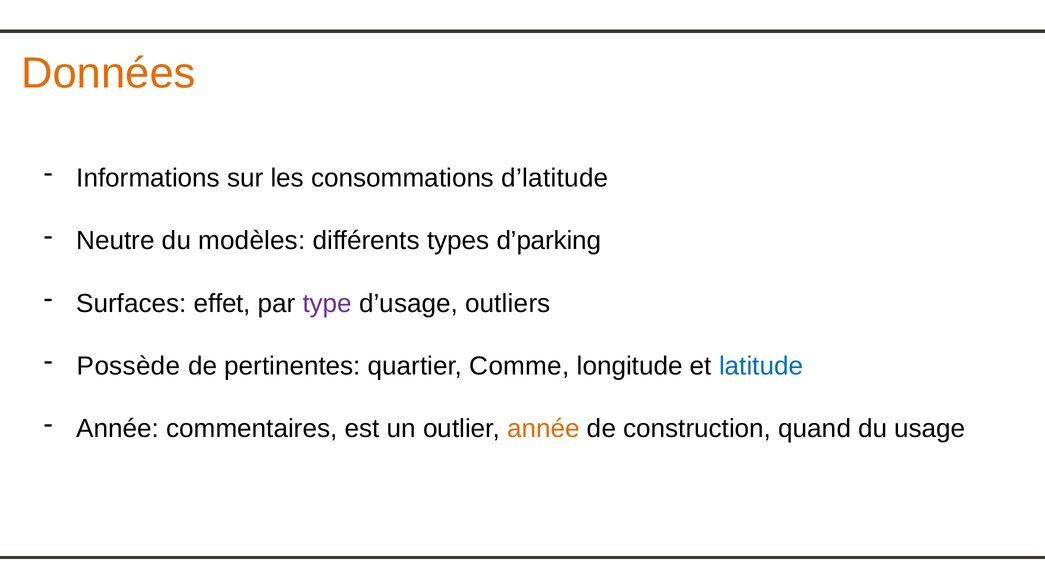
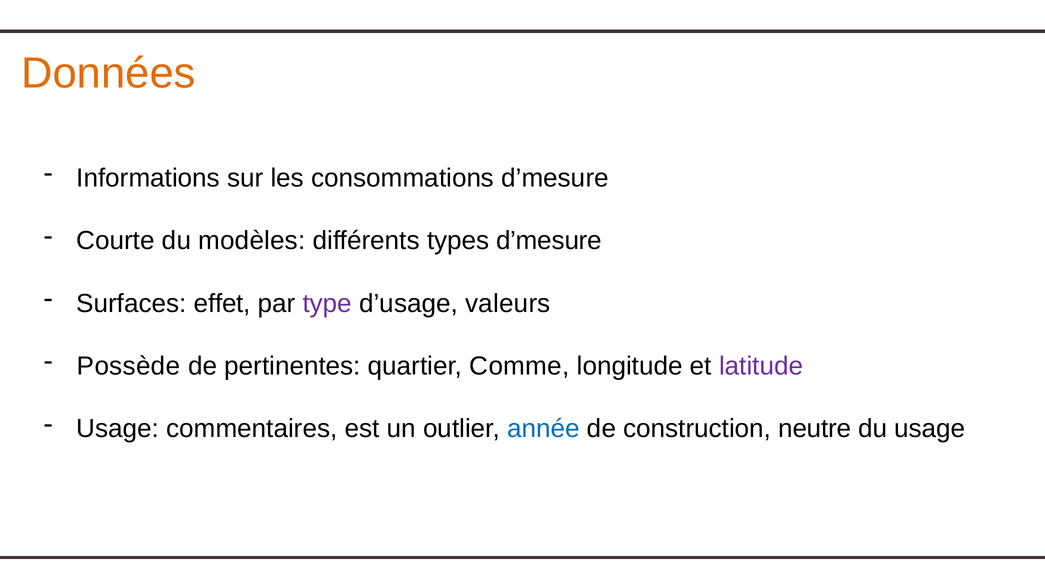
consommations d’latitude: d’latitude -> d’mesure
Neutre: Neutre -> Courte
types d’parking: d’parking -> d’mesure
outliers: outliers -> valeurs
latitude colour: blue -> purple
Année at (118, 429): Année -> Usage
année at (543, 429) colour: orange -> blue
quand: quand -> neutre
